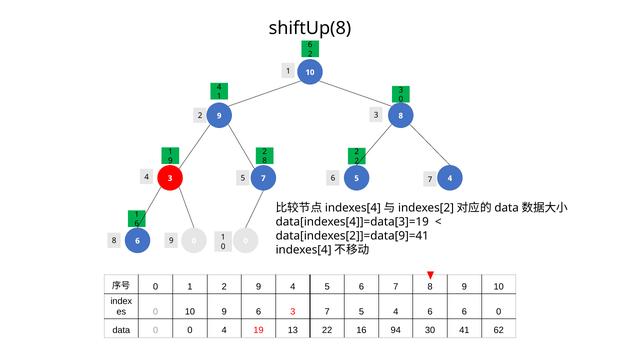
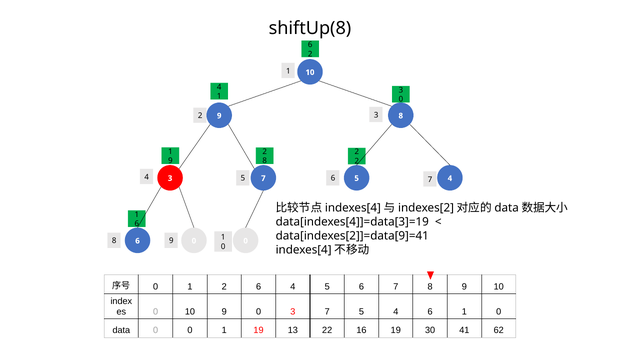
2 9: 9 -> 6
9 6: 6 -> 0
6 6: 6 -> 1
data 0 0 4: 4 -> 1
16 94: 94 -> 19
